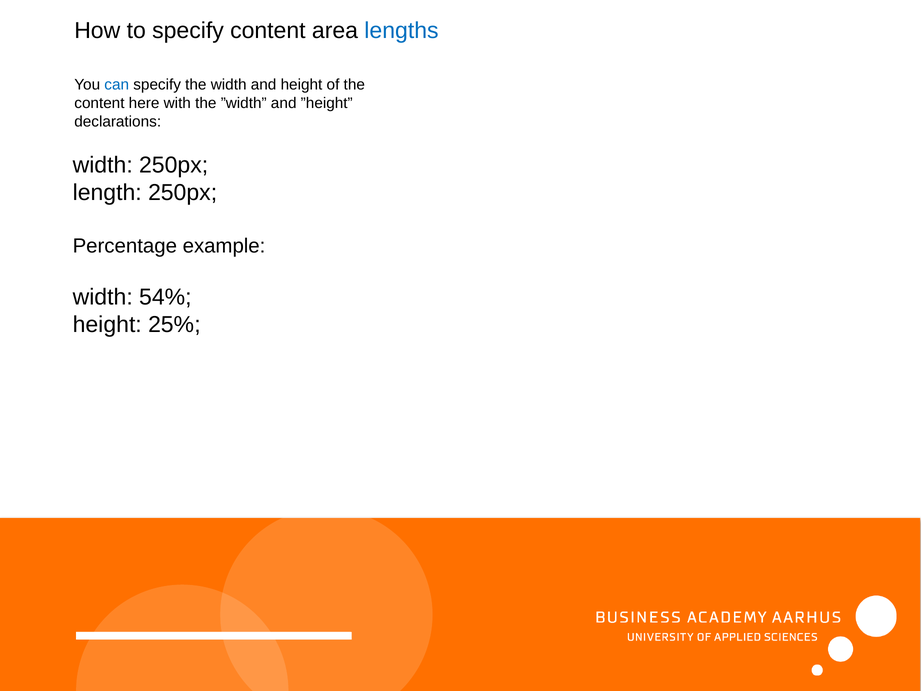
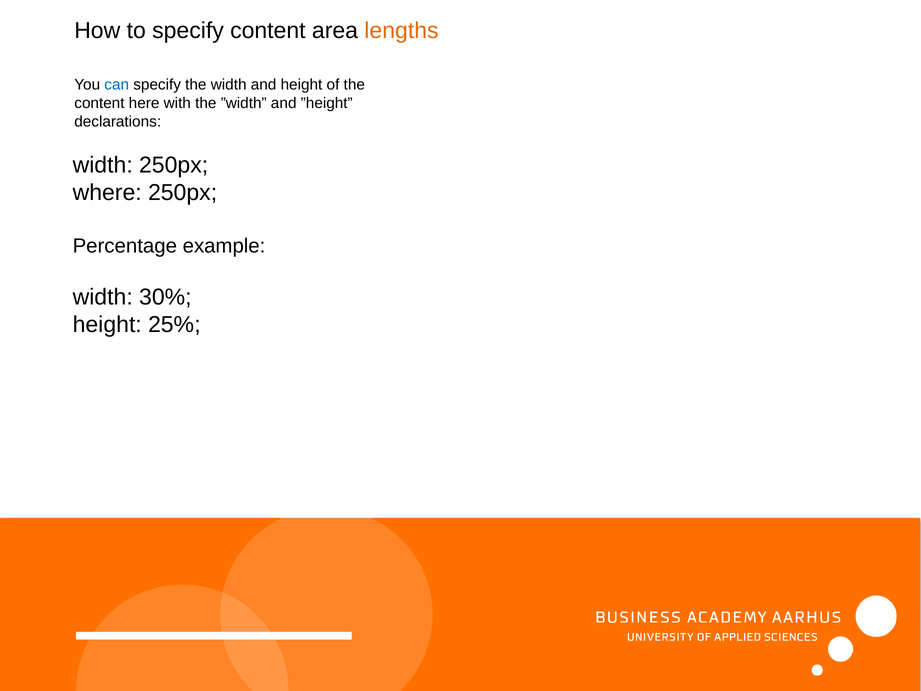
lengths colour: blue -> orange
length: length -> where
54%: 54% -> 30%
